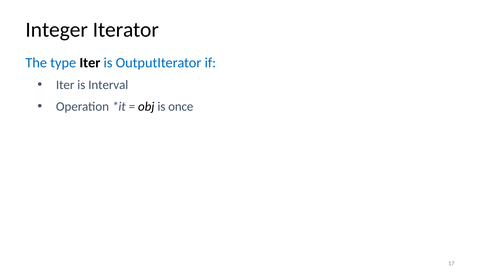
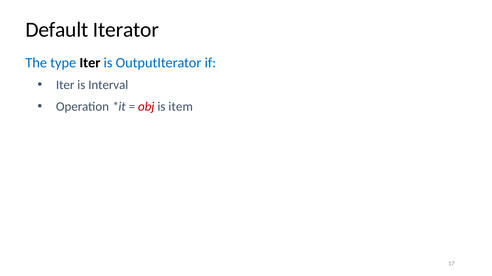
Integer: Integer -> Default
obj colour: black -> red
once: once -> item
